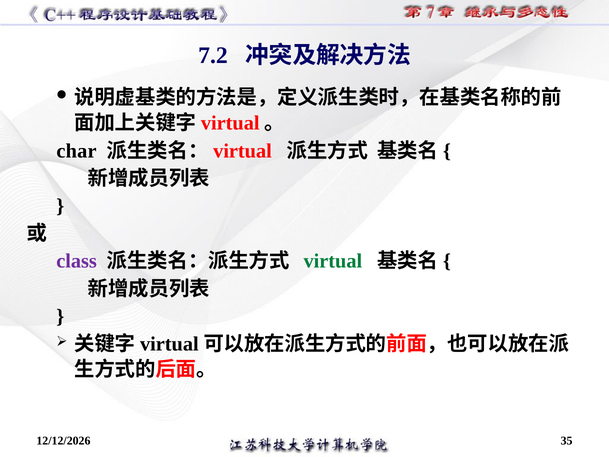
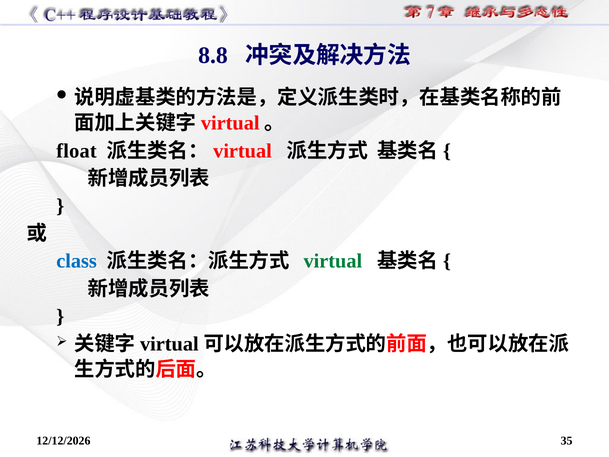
7.2: 7.2 -> 8.8
char: char -> float
class colour: purple -> blue
